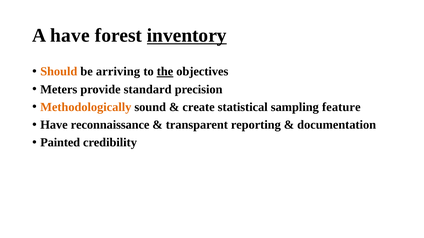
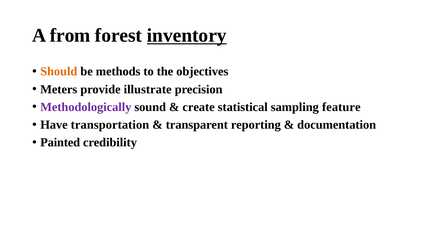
A have: have -> from
arriving: arriving -> methods
the underline: present -> none
standard: standard -> illustrate
Methodologically colour: orange -> purple
reconnaissance: reconnaissance -> transportation
